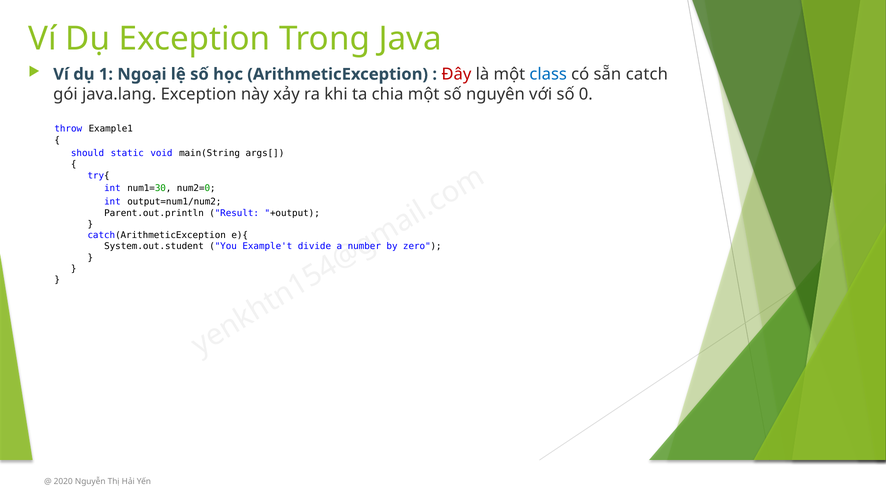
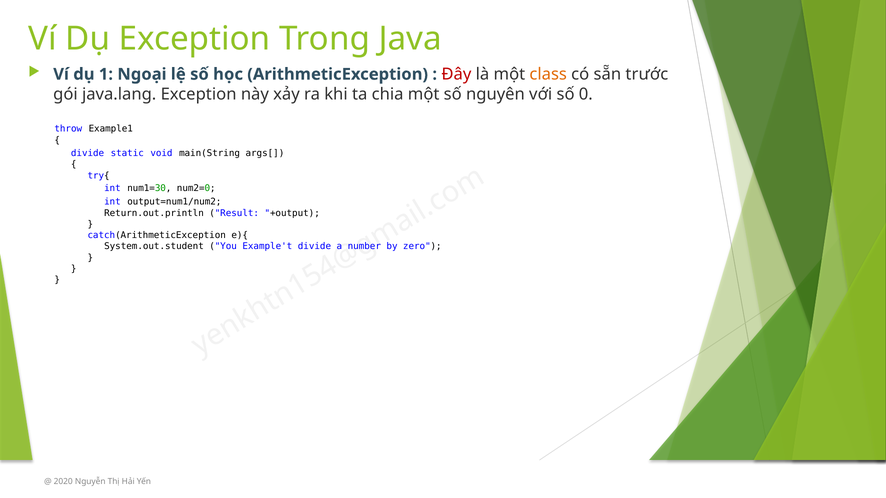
class colour: blue -> orange
catch: catch -> trước
should at (88, 153): should -> divide
Parent.out.println: Parent.out.println -> Return.out.println
